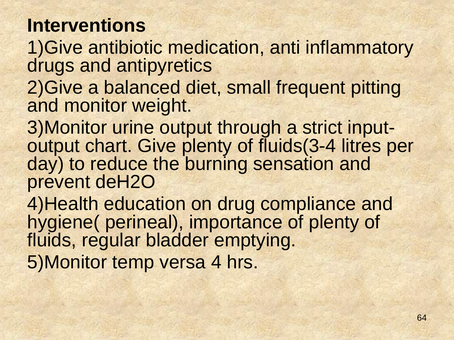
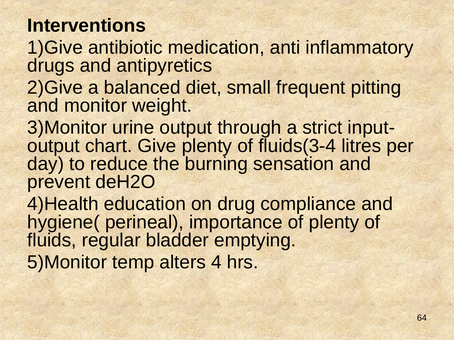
versa: versa -> alters
